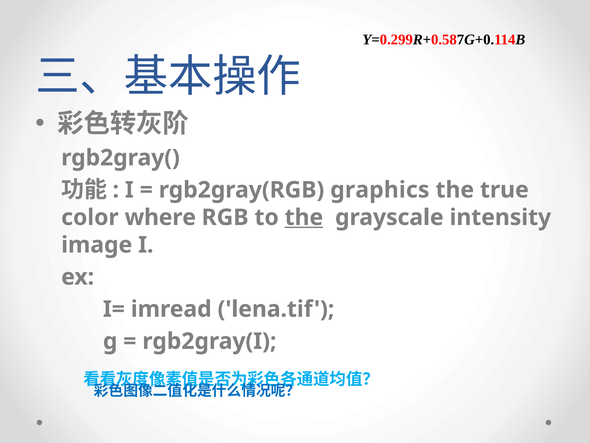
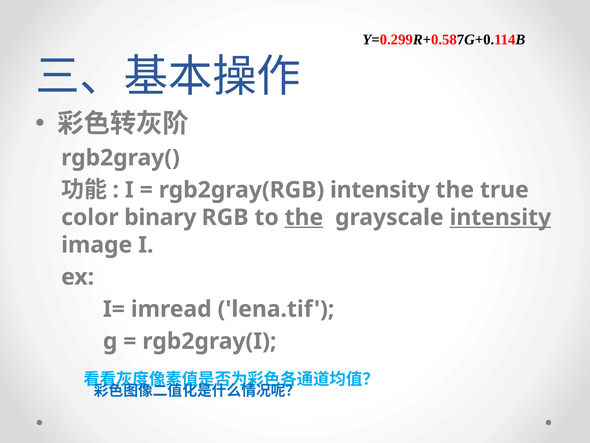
rgb2gray(RGB graphics: graphics -> intensity
where: where -> binary
intensity at (500, 217) underline: none -> present
